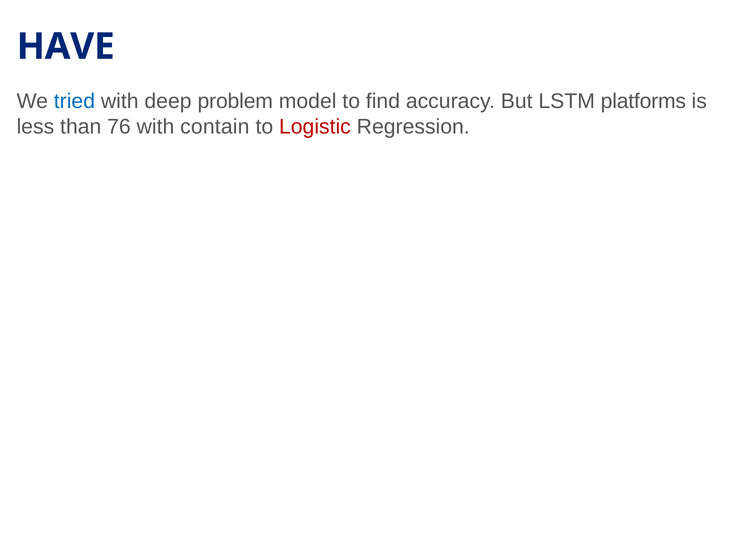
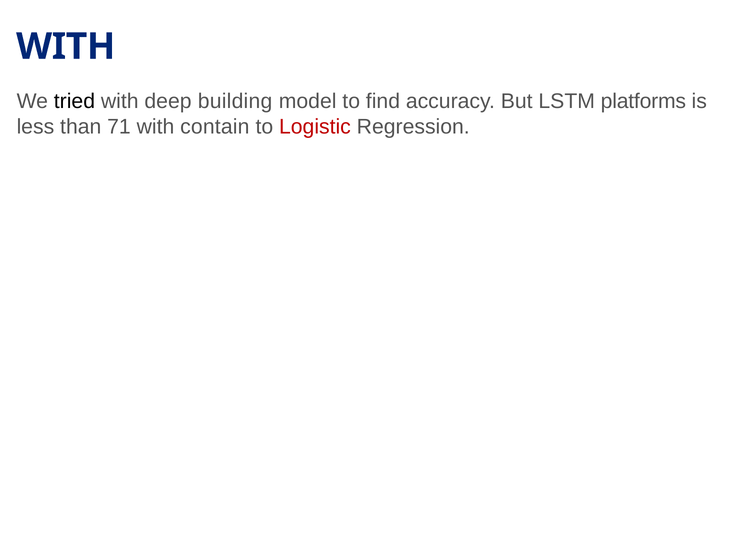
HAVE at (66, 47): HAVE -> WITH
tried colour: blue -> black
problem: problem -> building
76: 76 -> 71
